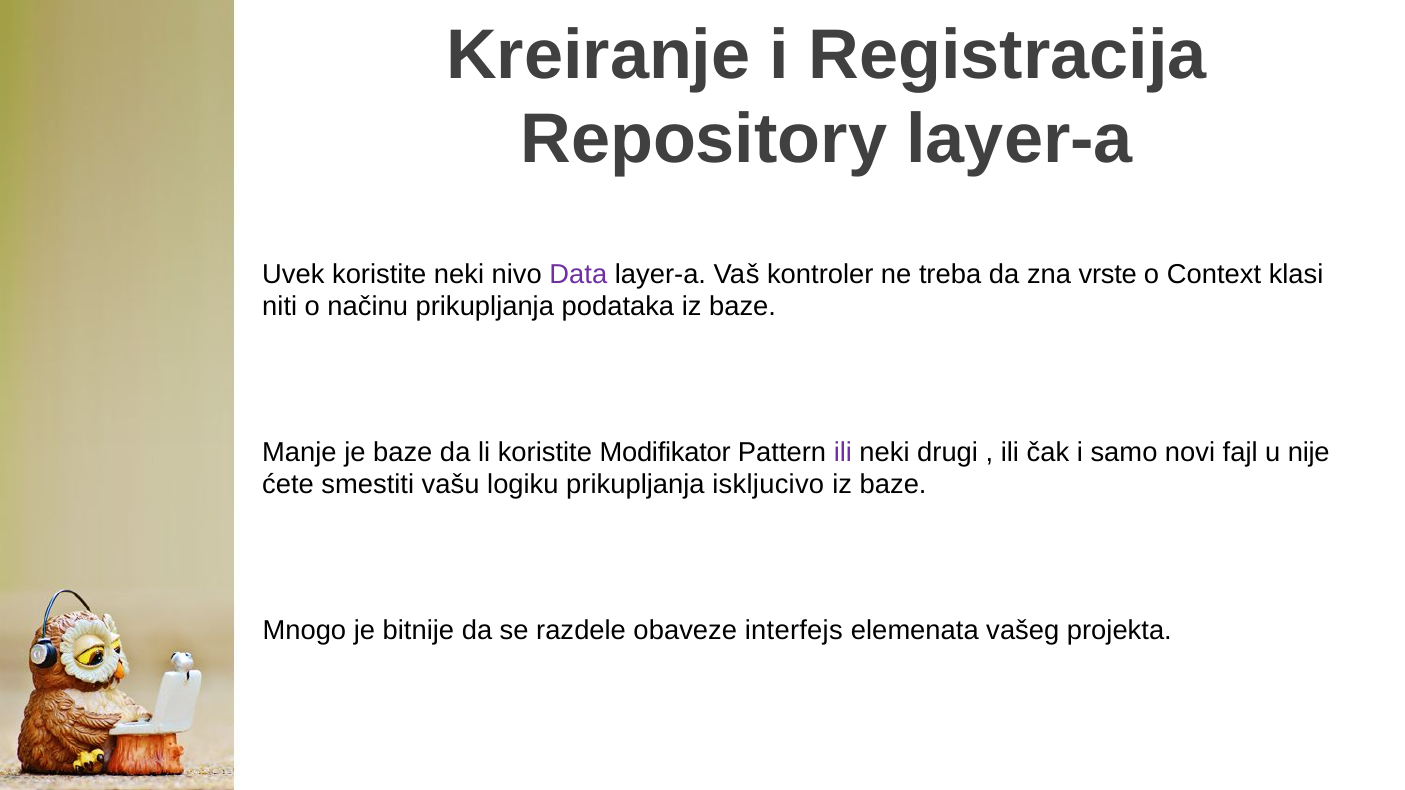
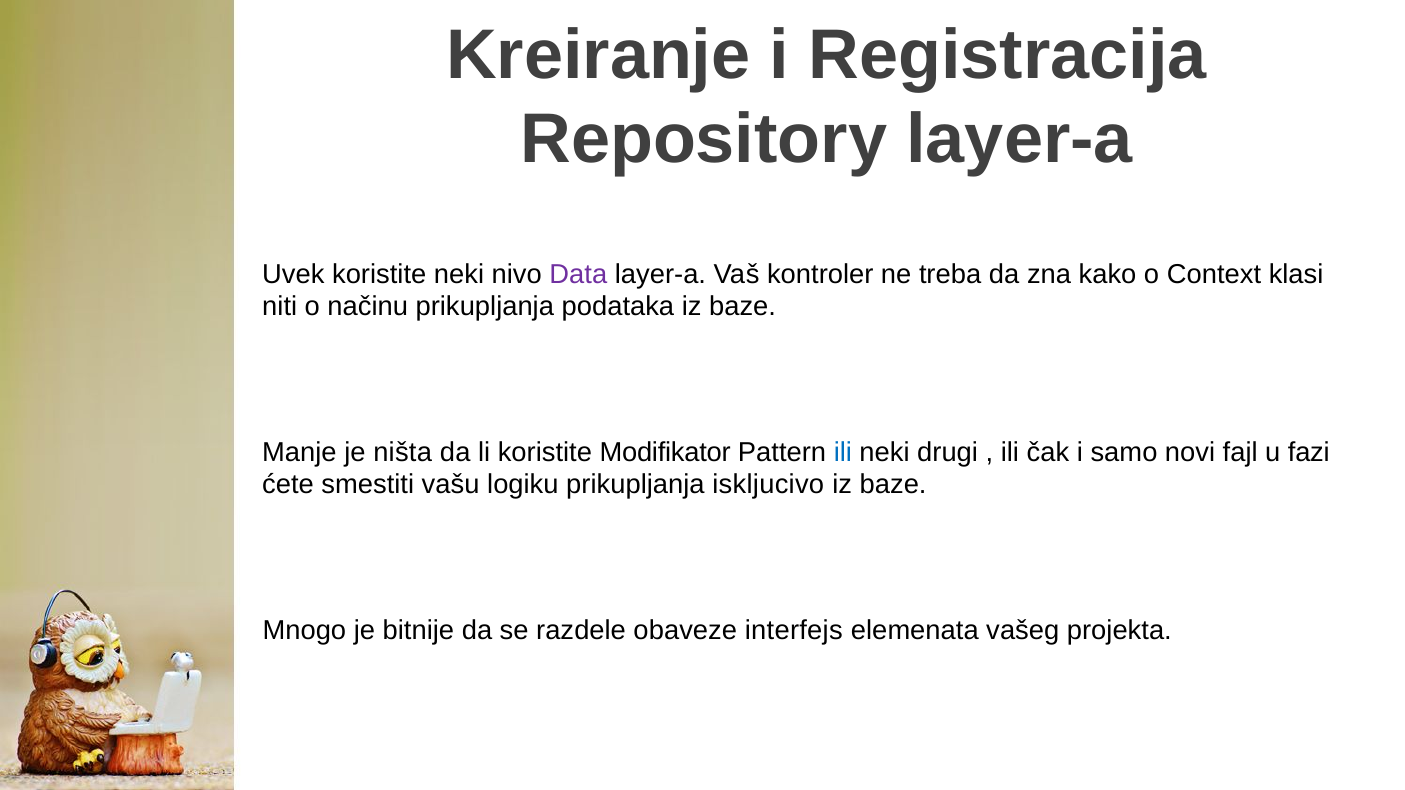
vrste: vrste -> kako
je baze: baze -> ništa
ili at (843, 452) colour: purple -> blue
nije: nije -> fazi
